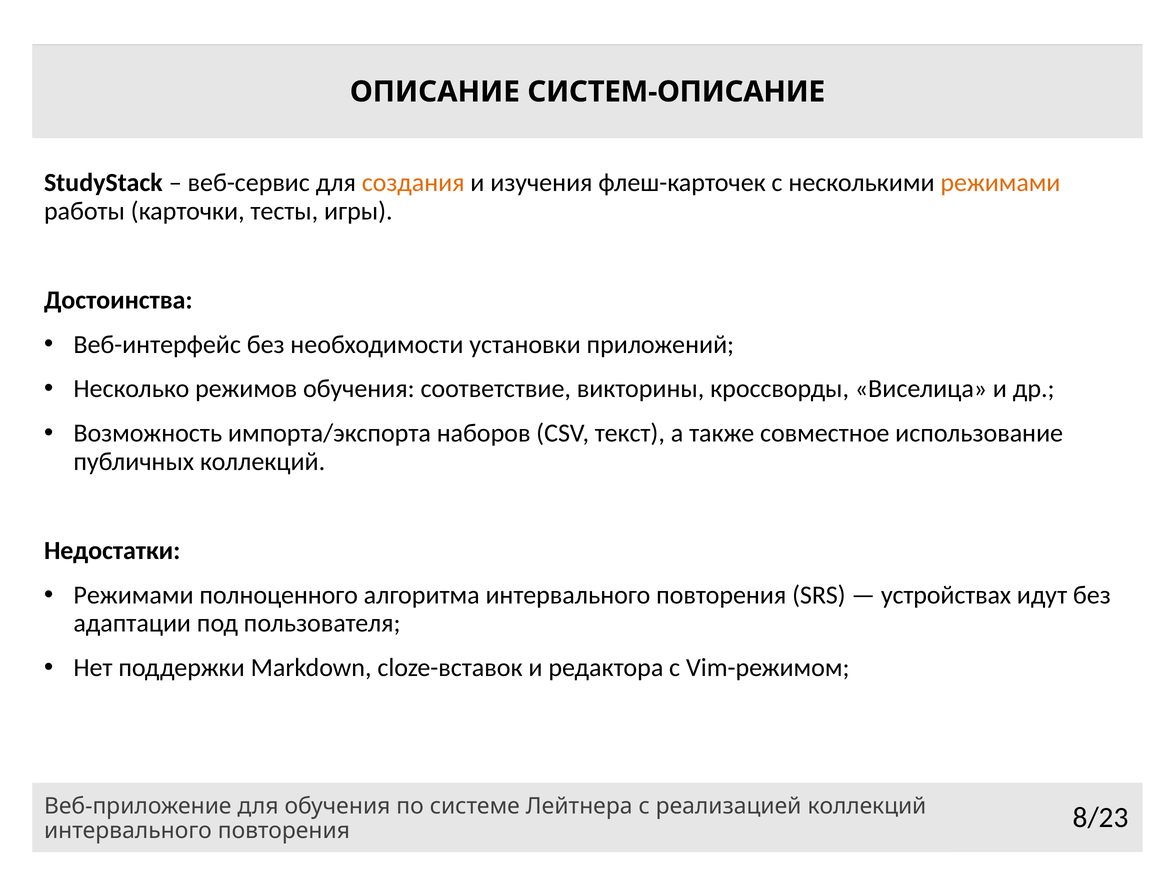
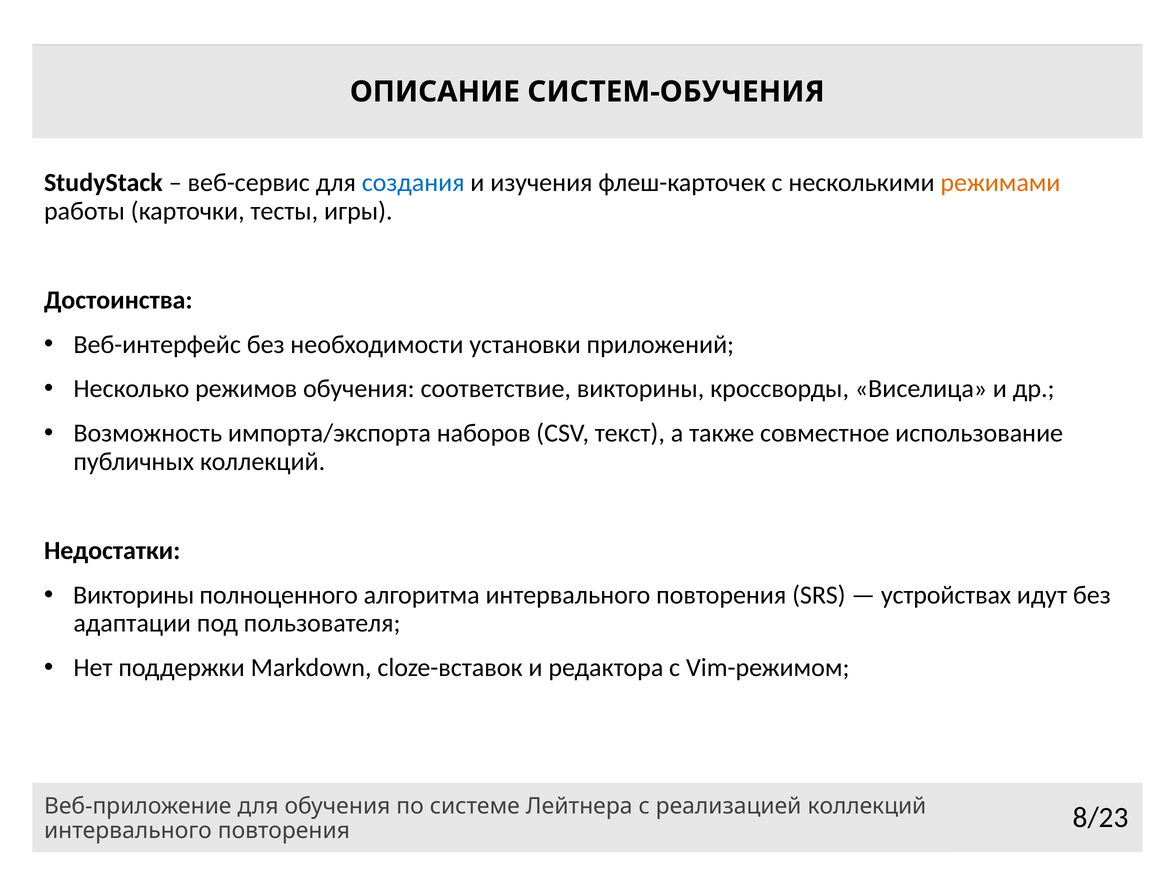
СИСТЕМ-ОПИСАНИЕ: СИСТЕМ-ОПИСАНИЕ -> СИСТЕМ-ОБУЧЕНИЯ
создания colour: orange -> blue
Режимами at (134, 595): Режимами -> Викторины
